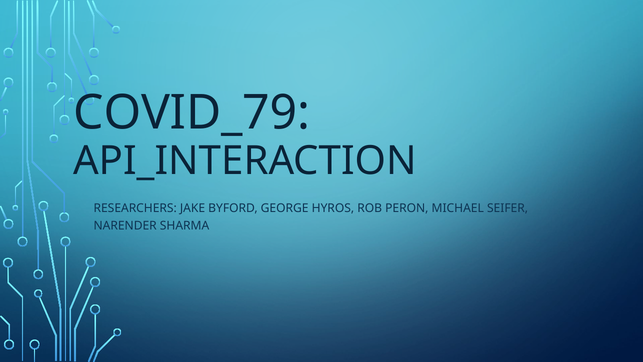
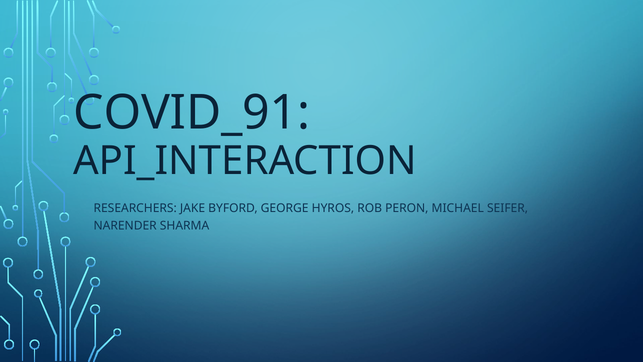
COVID_79: COVID_79 -> COVID_91
